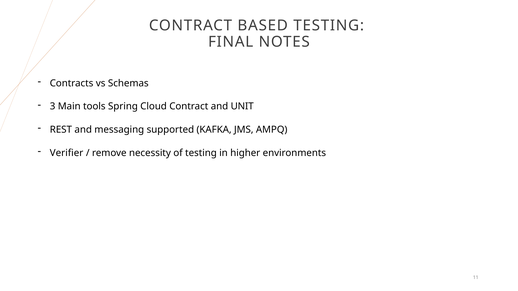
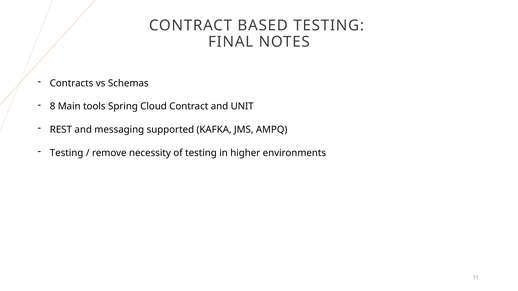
3: 3 -> 8
Verifier at (67, 153): Verifier -> Testing
